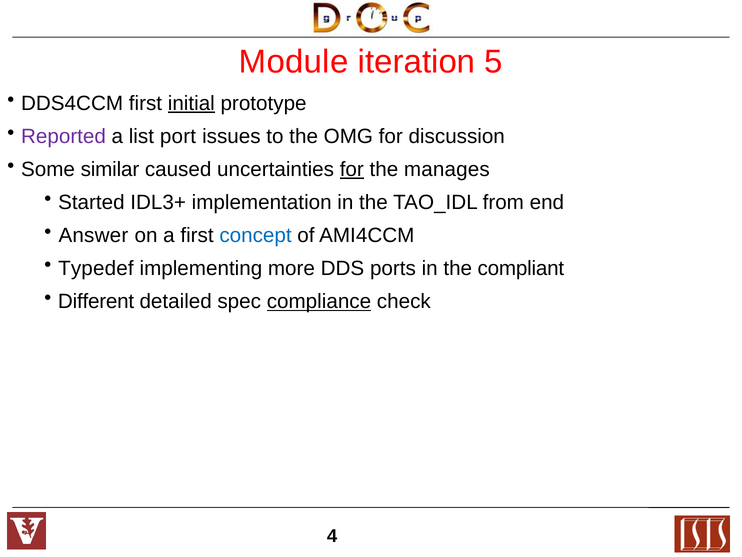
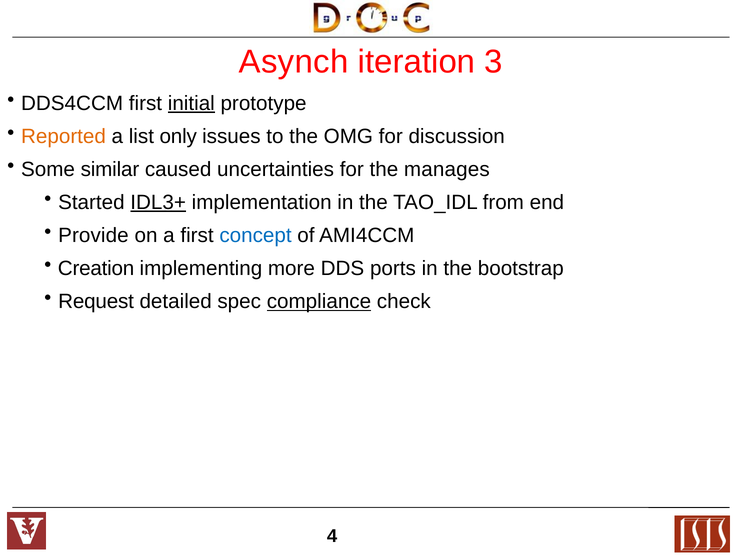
Module: Module -> Asynch
5: 5 -> 3
Reported colour: purple -> orange
port: port -> only
for at (352, 169) underline: present -> none
IDL3+ underline: none -> present
Answer: Answer -> Provide
Typedef: Typedef -> Creation
compliant: compliant -> bootstrap
Different: Different -> Request
